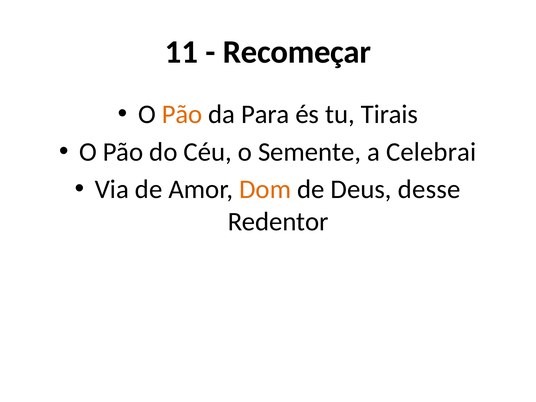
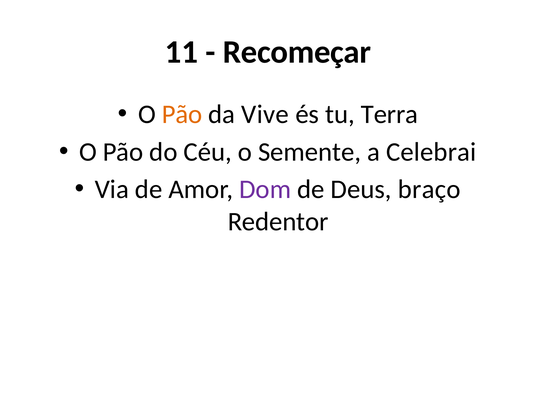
Para: Para -> Vive
Tirais: Tirais -> Terra
Dom colour: orange -> purple
desse: desse -> braço
